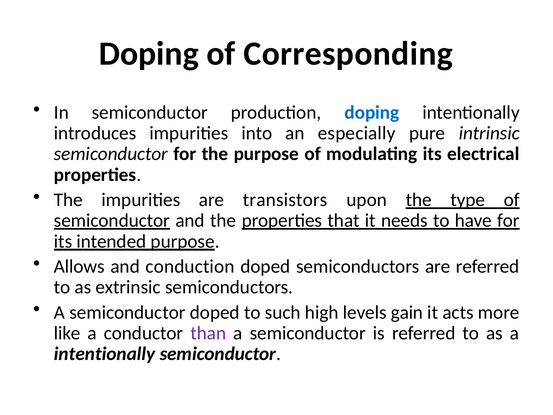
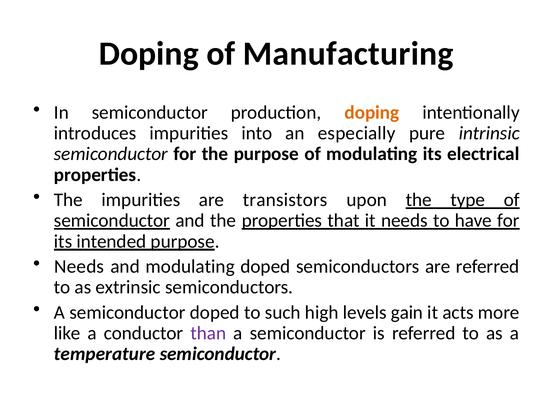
Corresponding: Corresponding -> Manufacturing
doping at (372, 112) colour: blue -> orange
Allows at (79, 266): Allows -> Needs
and conduction: conduction -> modulating
intentionally at (105, 354): intentionally -> temperature
